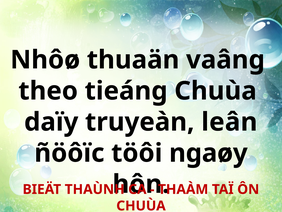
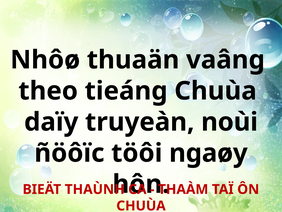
leân: leân -> noùi
